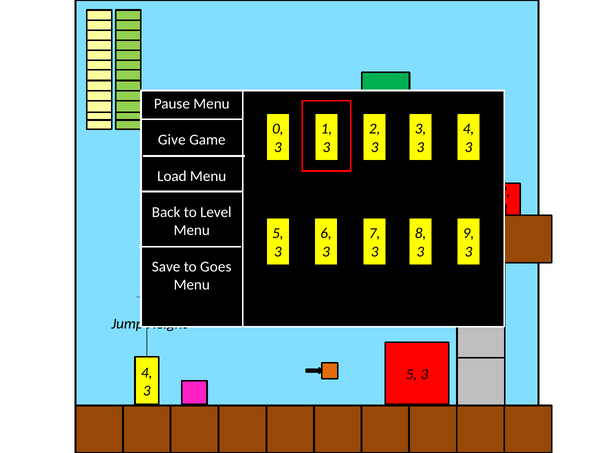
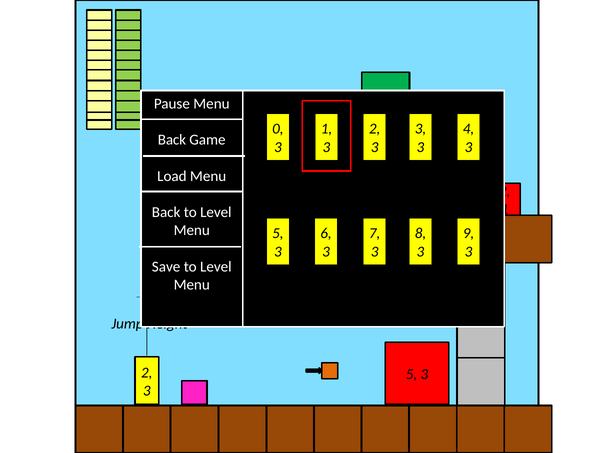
Give at (172, 140): Give -> Back
Goes at (216, 267): Goes -> Level
4 at (147, 373): 4 -> 2
